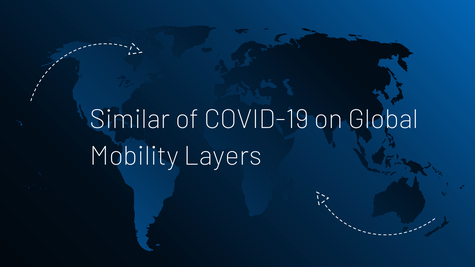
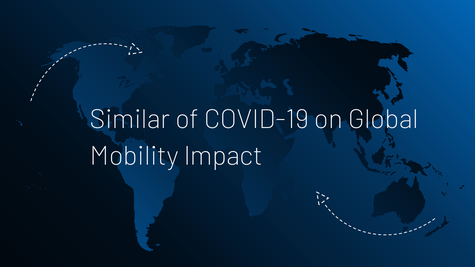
Layers: Layers -> Impact
